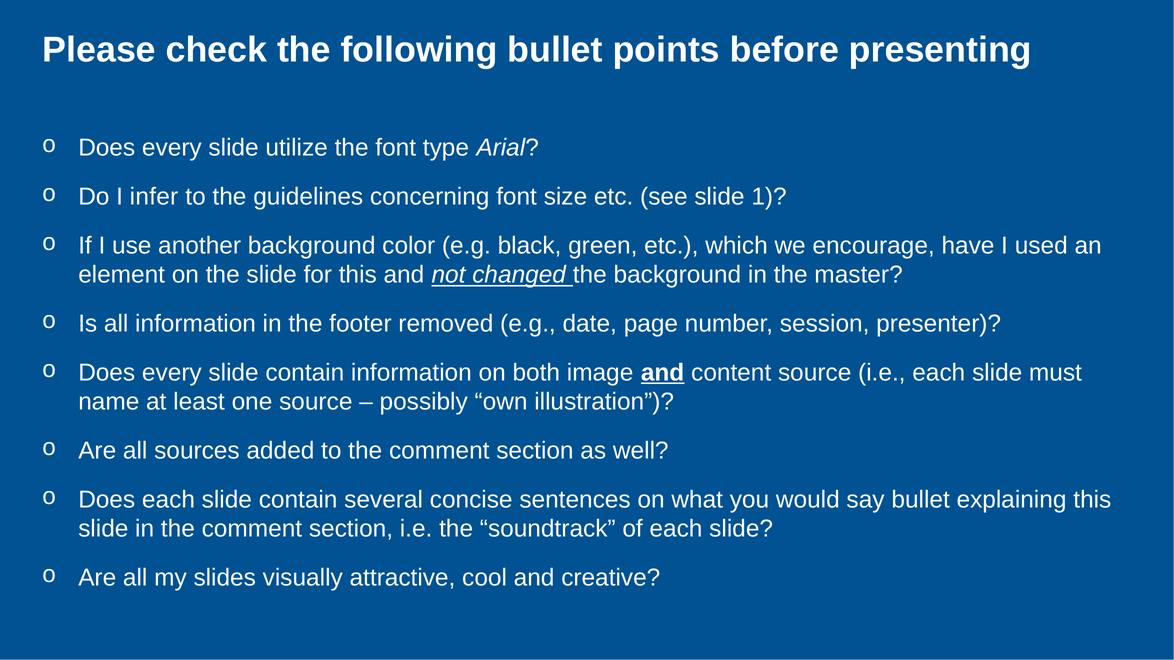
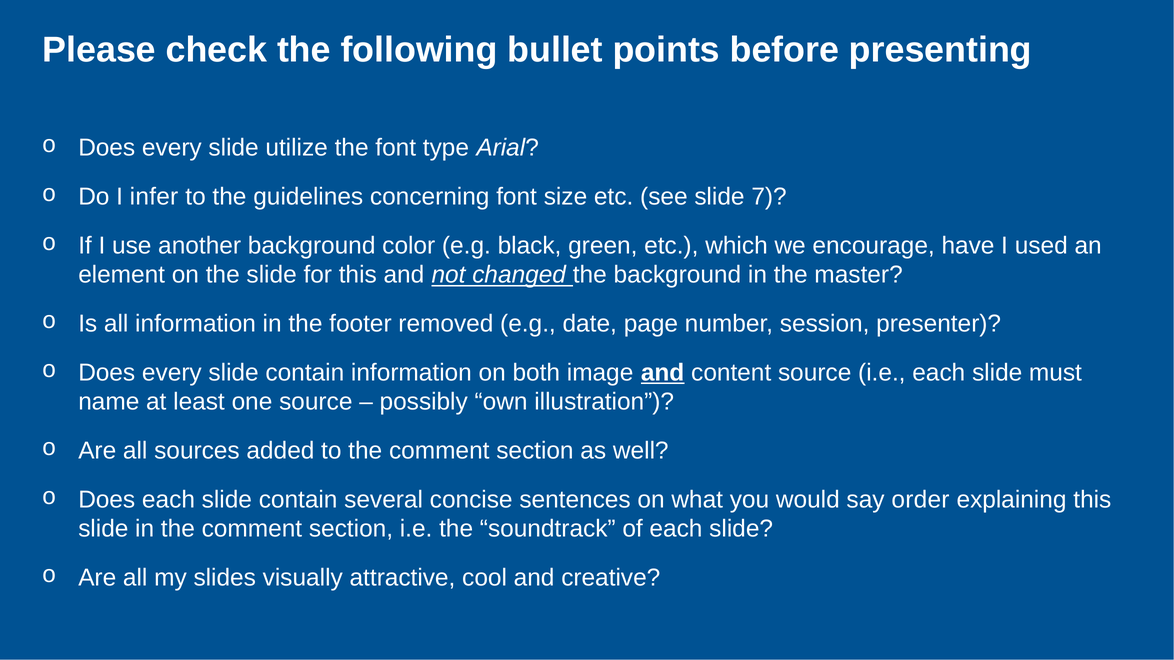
1: 1 -> 7
say bullet: bullet -> order
